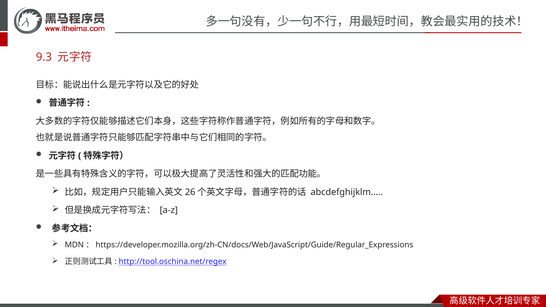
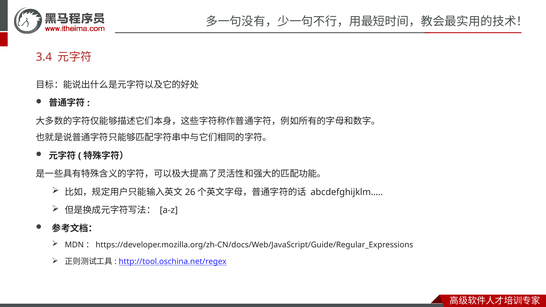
9.3: 9.3 -> 3.4
